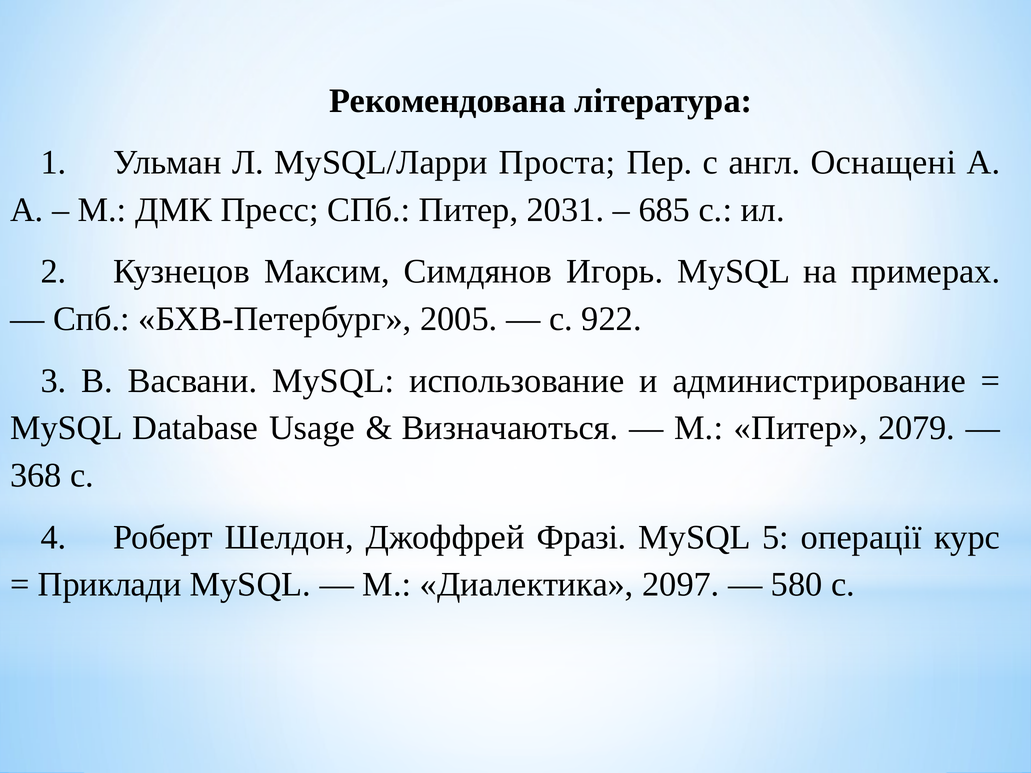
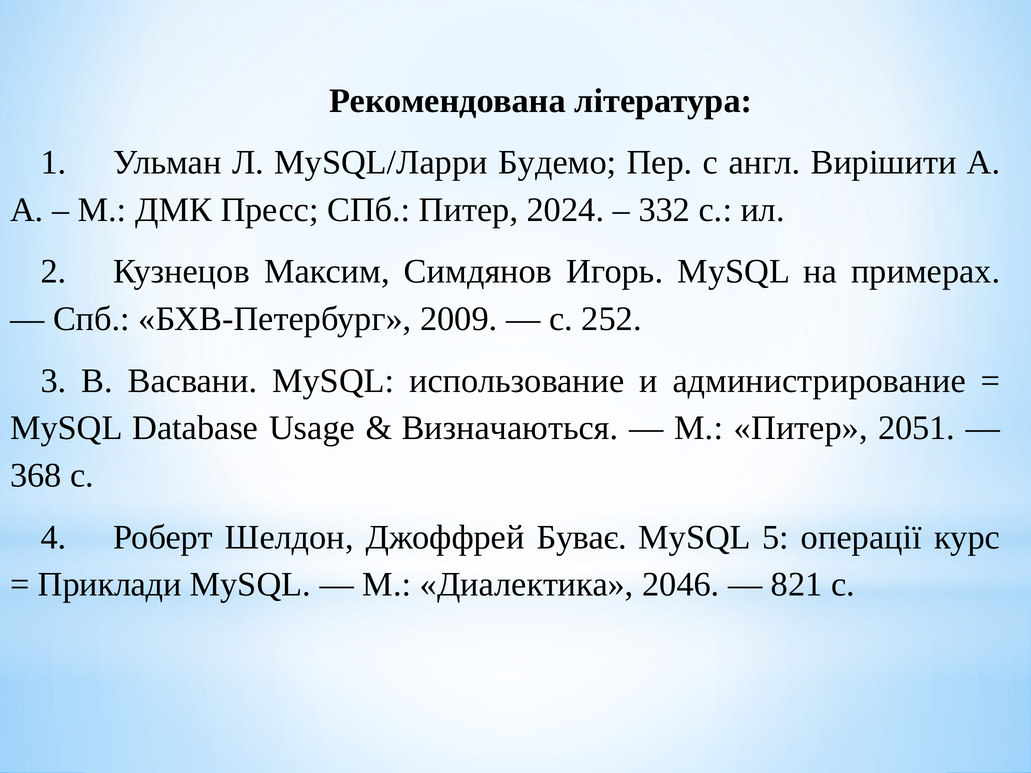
Проста: Проста -> Будемо
Оснащені: Оснащені -> Вирішити
2031: 2031 -> 2024
685: 685 -> 332
2005: 2005 -> 2009
922: 922 -> 252
2079: 2079 -> 2051
Фразі: Фразі -> Буває
2097: 2097 -> 2046
580: 580 -> 821
